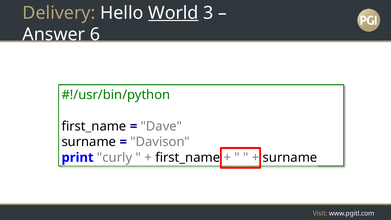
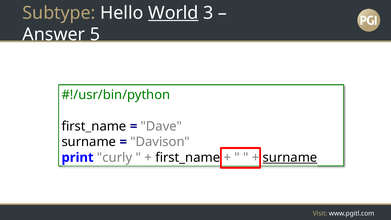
Delivery: Delivery -> Subtype
6: 6 -> 5
surname at (290, 157) underline: none -> present
